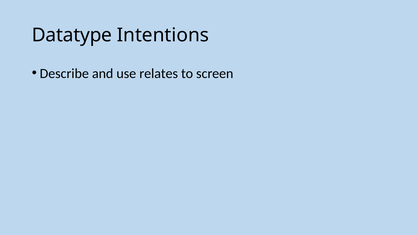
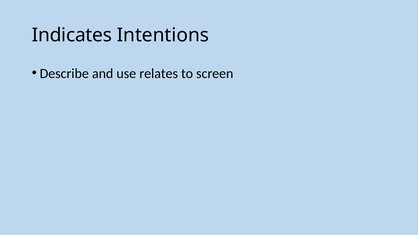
Datatype: Datatype -> Indicates
